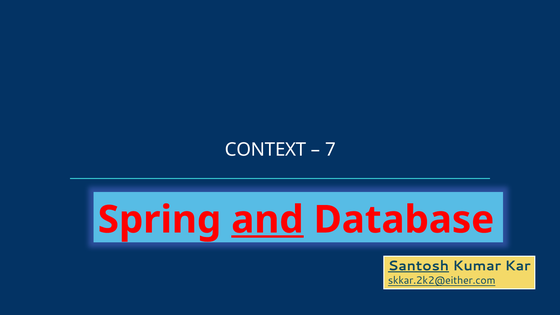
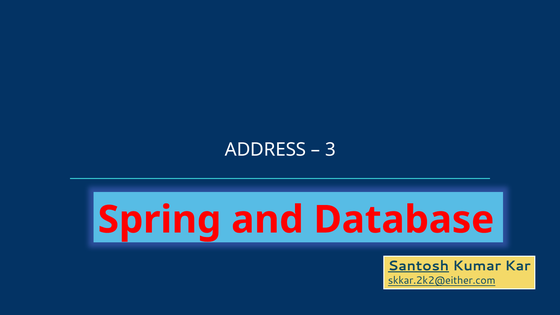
CONTEXT: CONTEXT -> ADDRESS
7: 7 -> 3
and underline: present -> none
